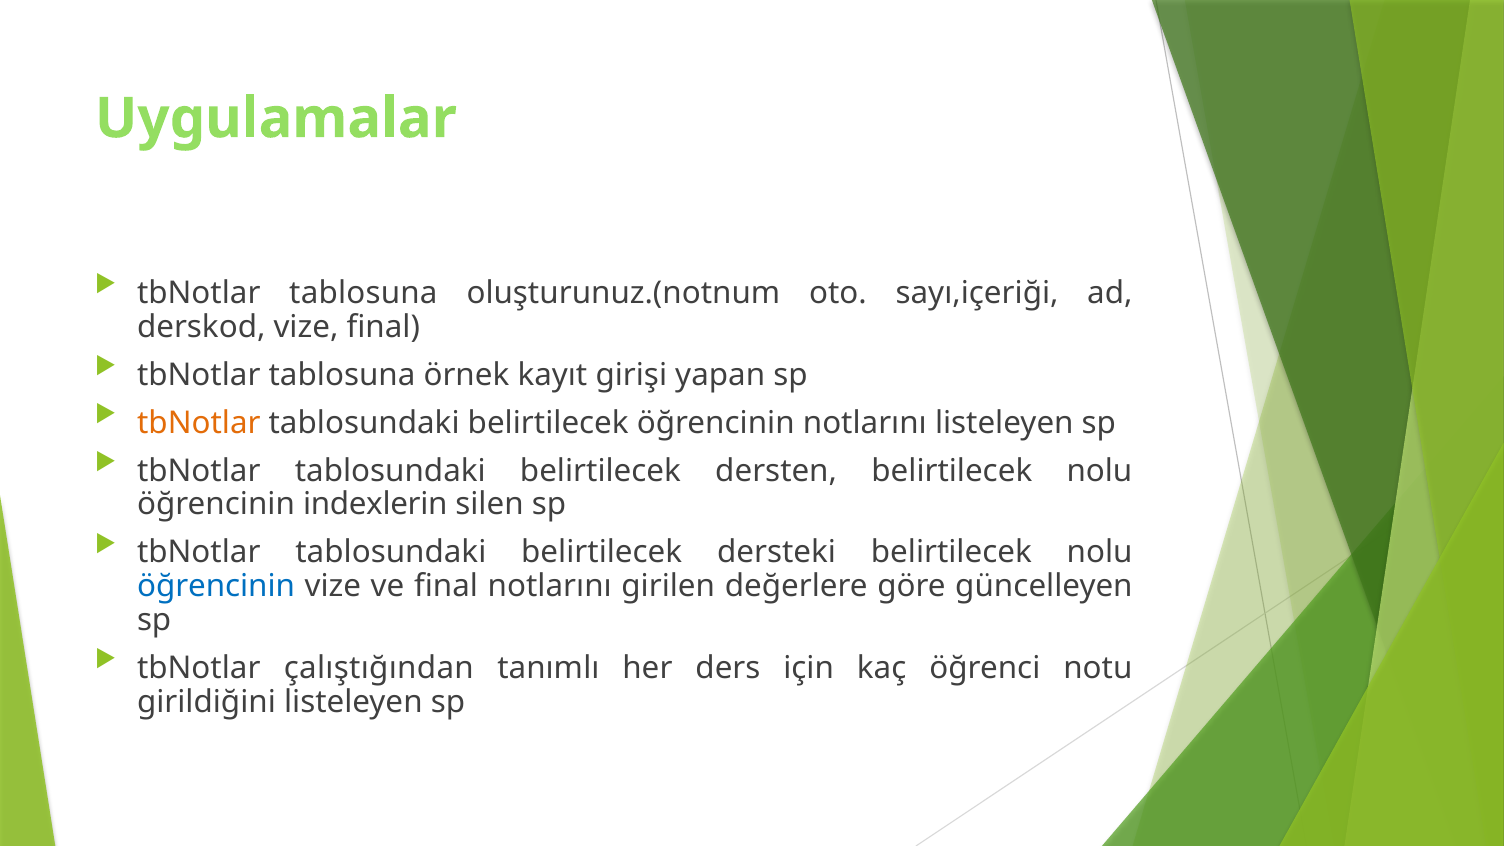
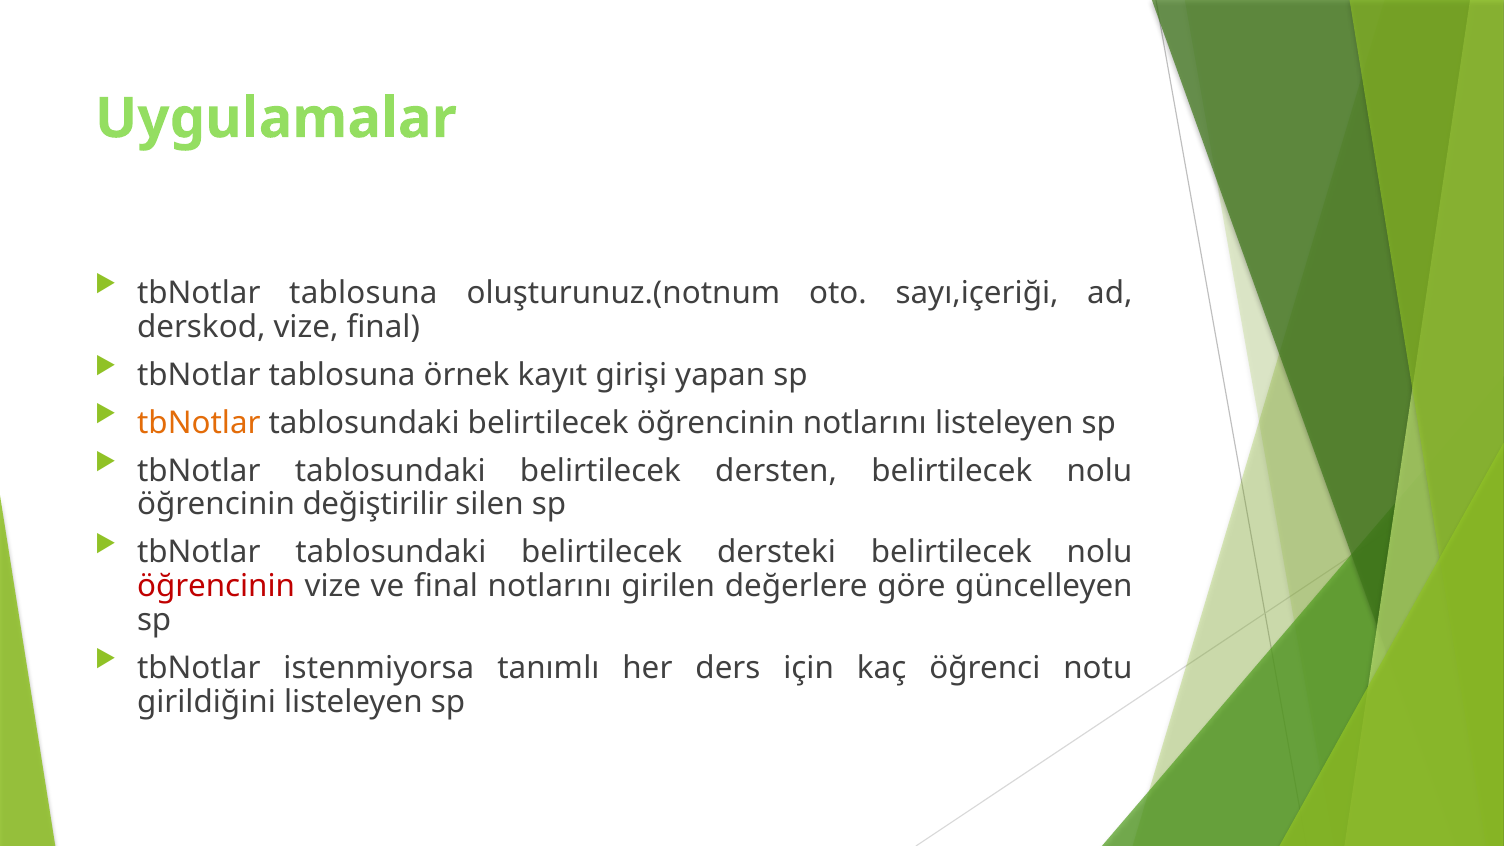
indexlerin: indexlerin -> değiştirilir
öğrencinin at (216, 586) colour: blue -> red
çalıştığından: çalıştığından -> istenmiyorsa
